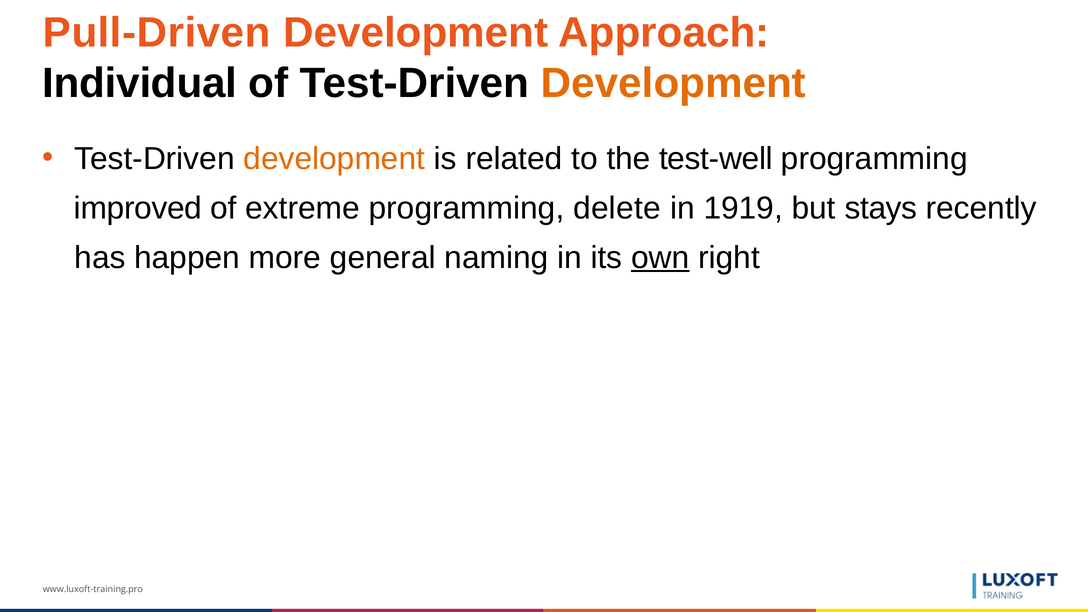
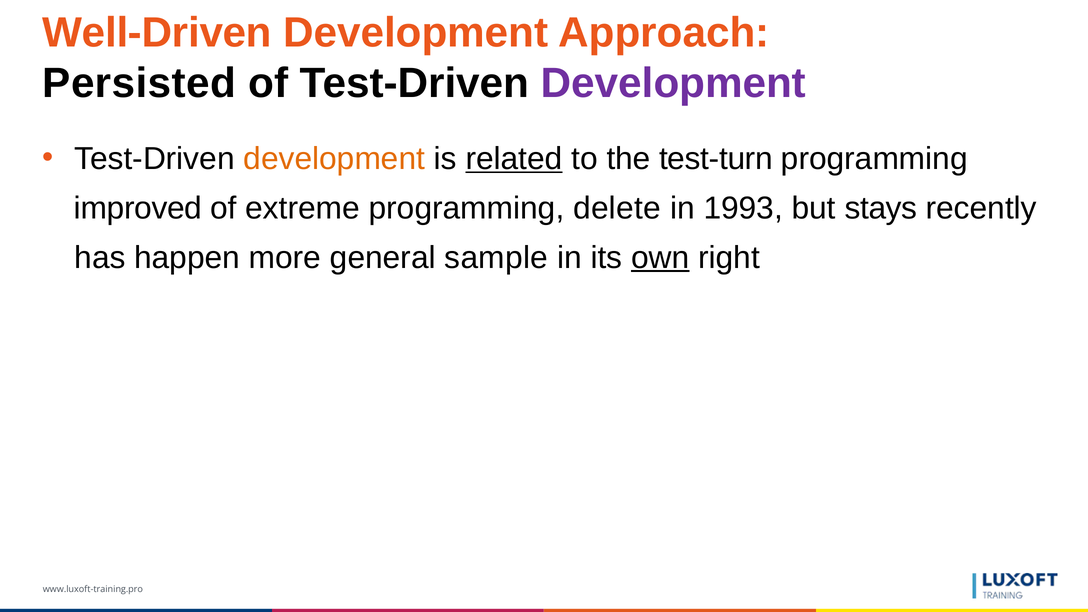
Pull-Driven: Pull-Driven -> Well-Driven
Individual: Individual -> Persisted
Development at (673, 83) colour: orange -> purple
related underline: none -> present
test-well: test-well -> test-turn
1919: 1919 -> 1993
naming: naming -> sample
